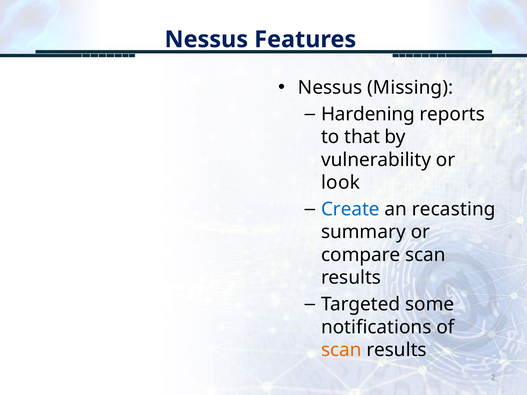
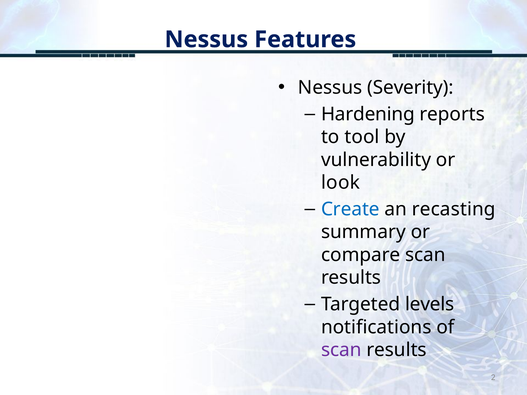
Missing: Missing -> Severity
that: that -> tool
some: some -> levels
scan at (341, 350) colour: orange -> purple
